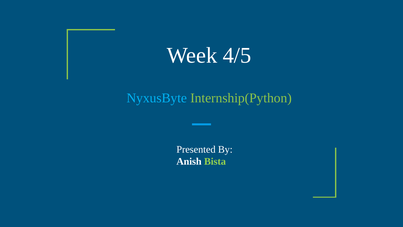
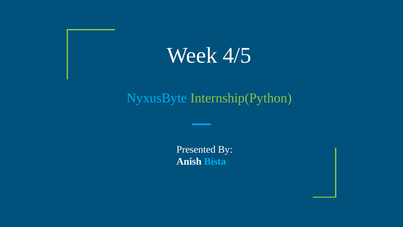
Bista colour: light green -> light blue
